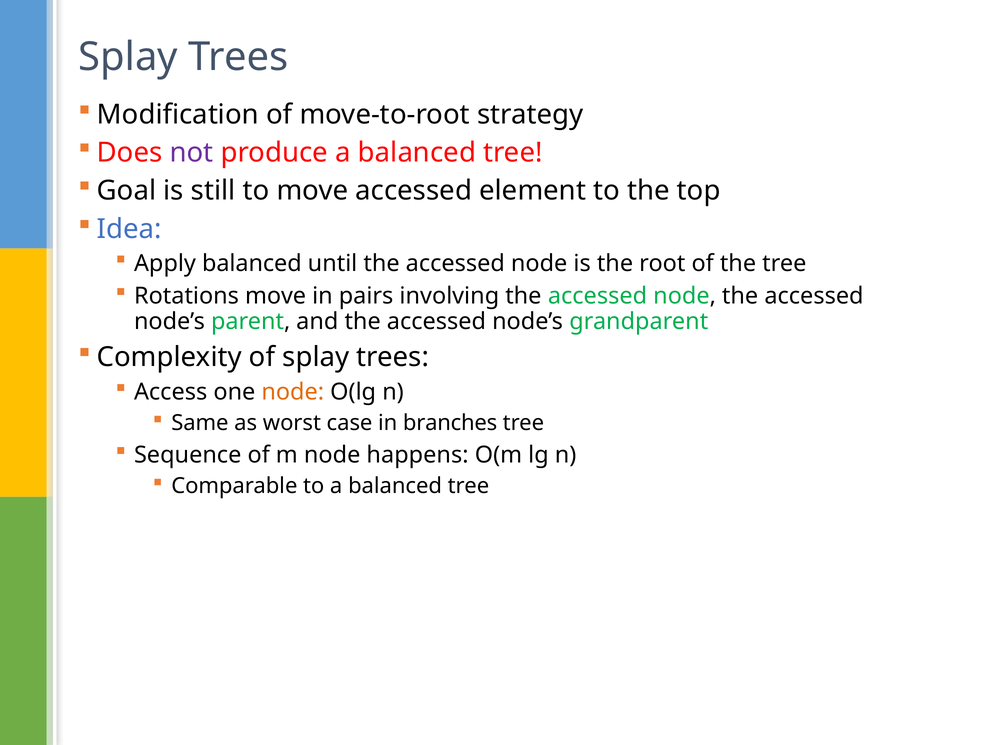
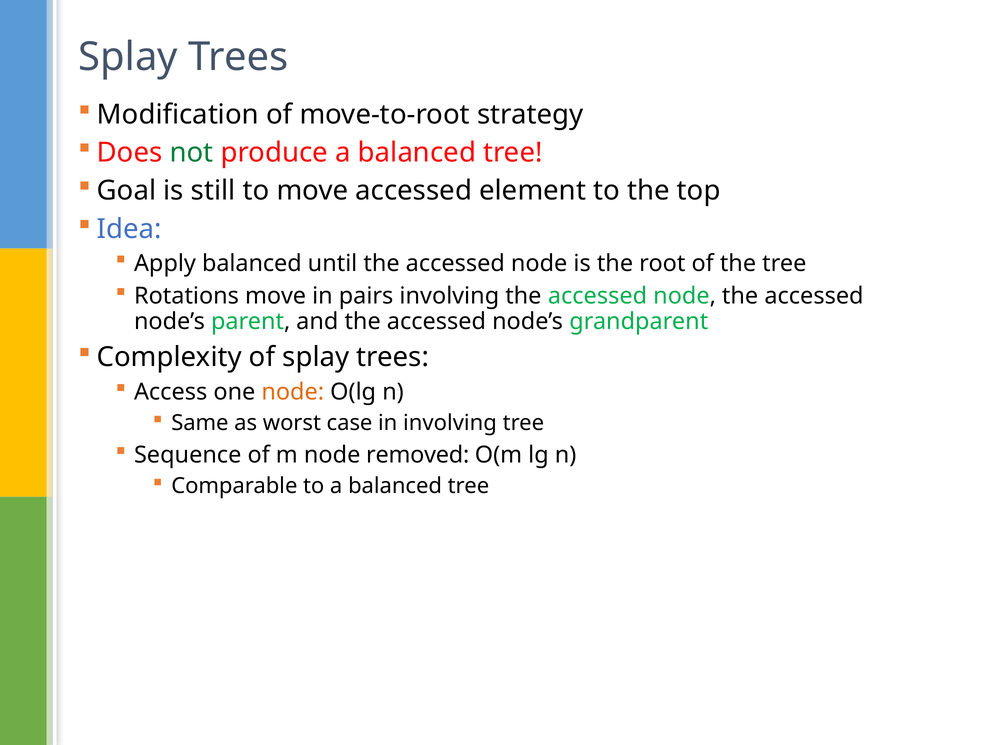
not colour: purple -> green
in branches: branches -> involving
happens: happens -> removed
